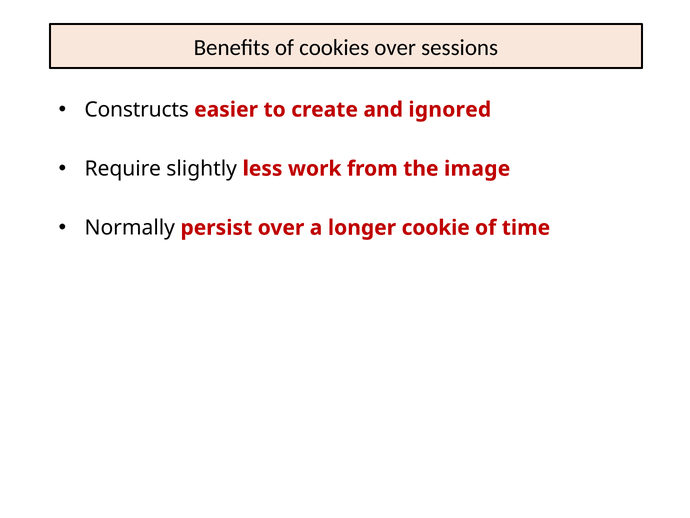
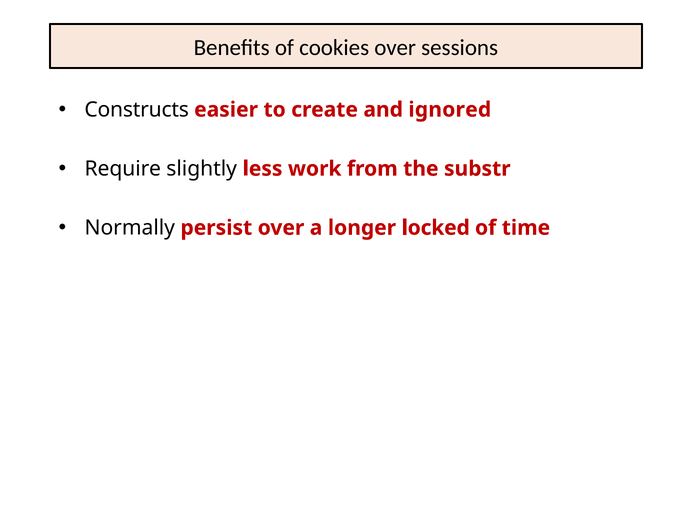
image: image -> substr
cookie: cookie -> locked
